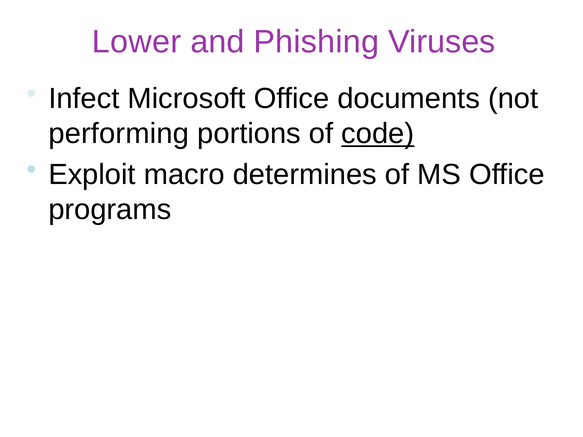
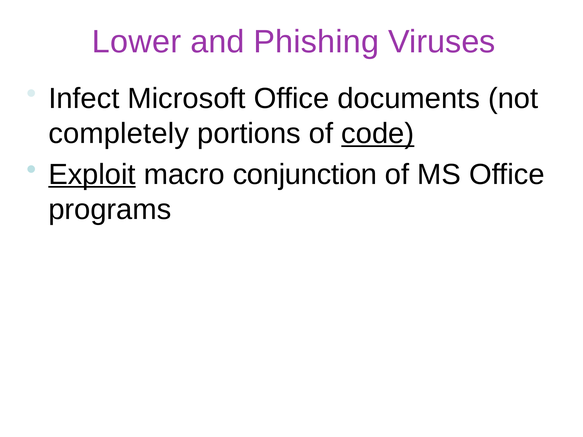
performing: performing -> completely
Exploit underline: none -> present
determines: determines -> conjunction
